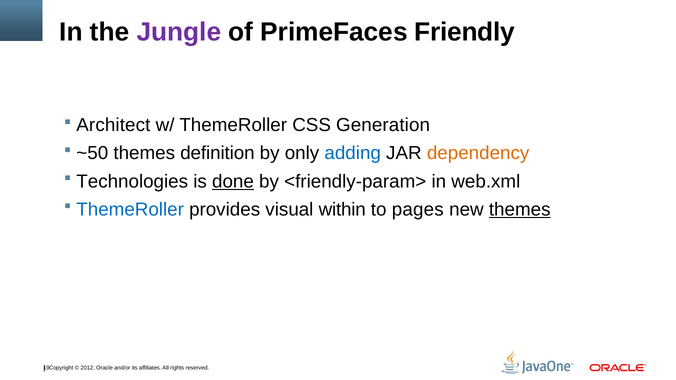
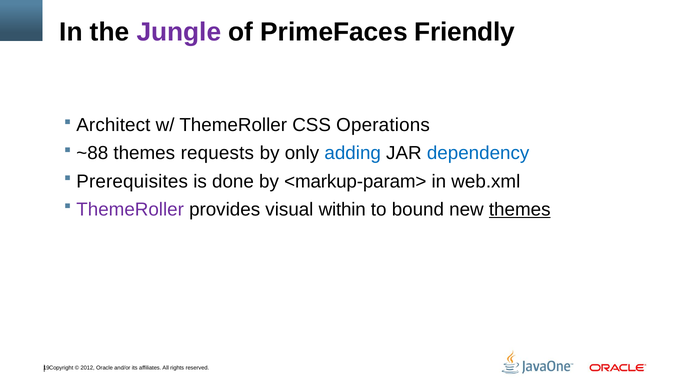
Generation: Generation -> Operations
~50: ~50 -> ~88
definition: definition -> requests
dependency colour: orange -> blue
Technologies: Technologies -> Prerequisites
done underline: present -> none
<friendly-param>: <friendly-param> -> <markup-param>
ThemeRoller at (130, 210) colour: blue -> purple
pages: pages -> bound
